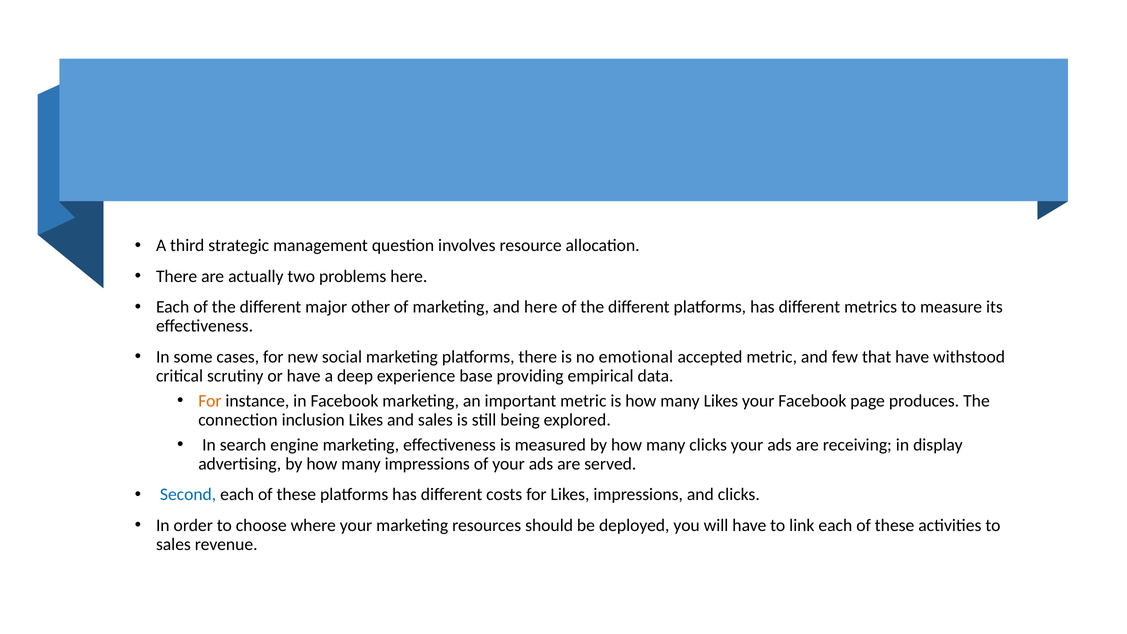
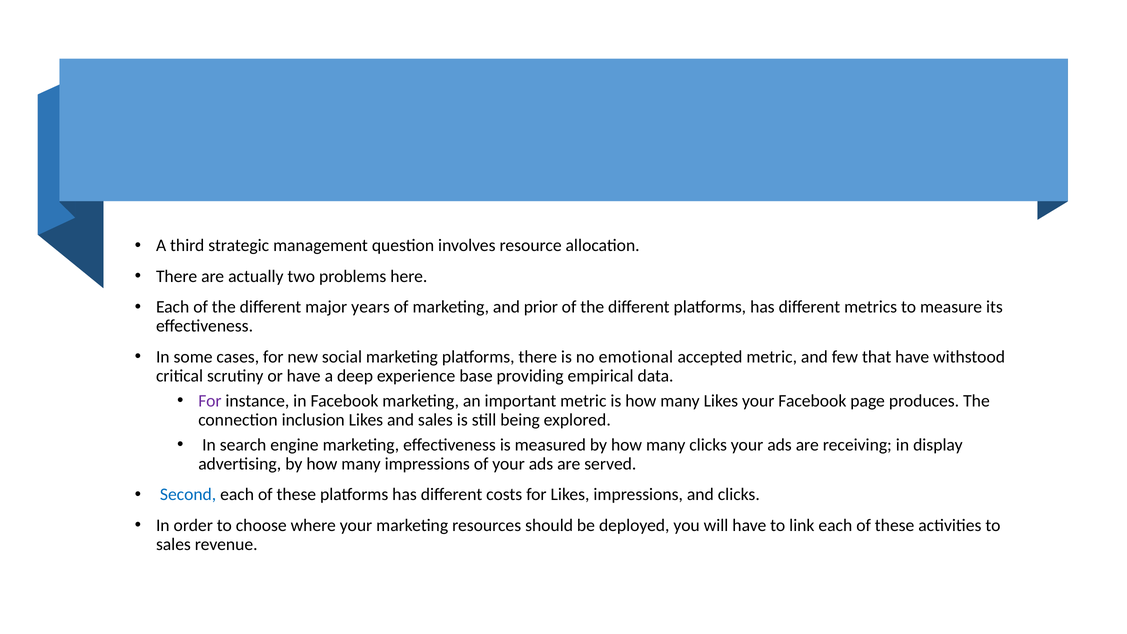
other: other -> years
and here: here -> prior
For at (210, 401) colour: orange -> purple
